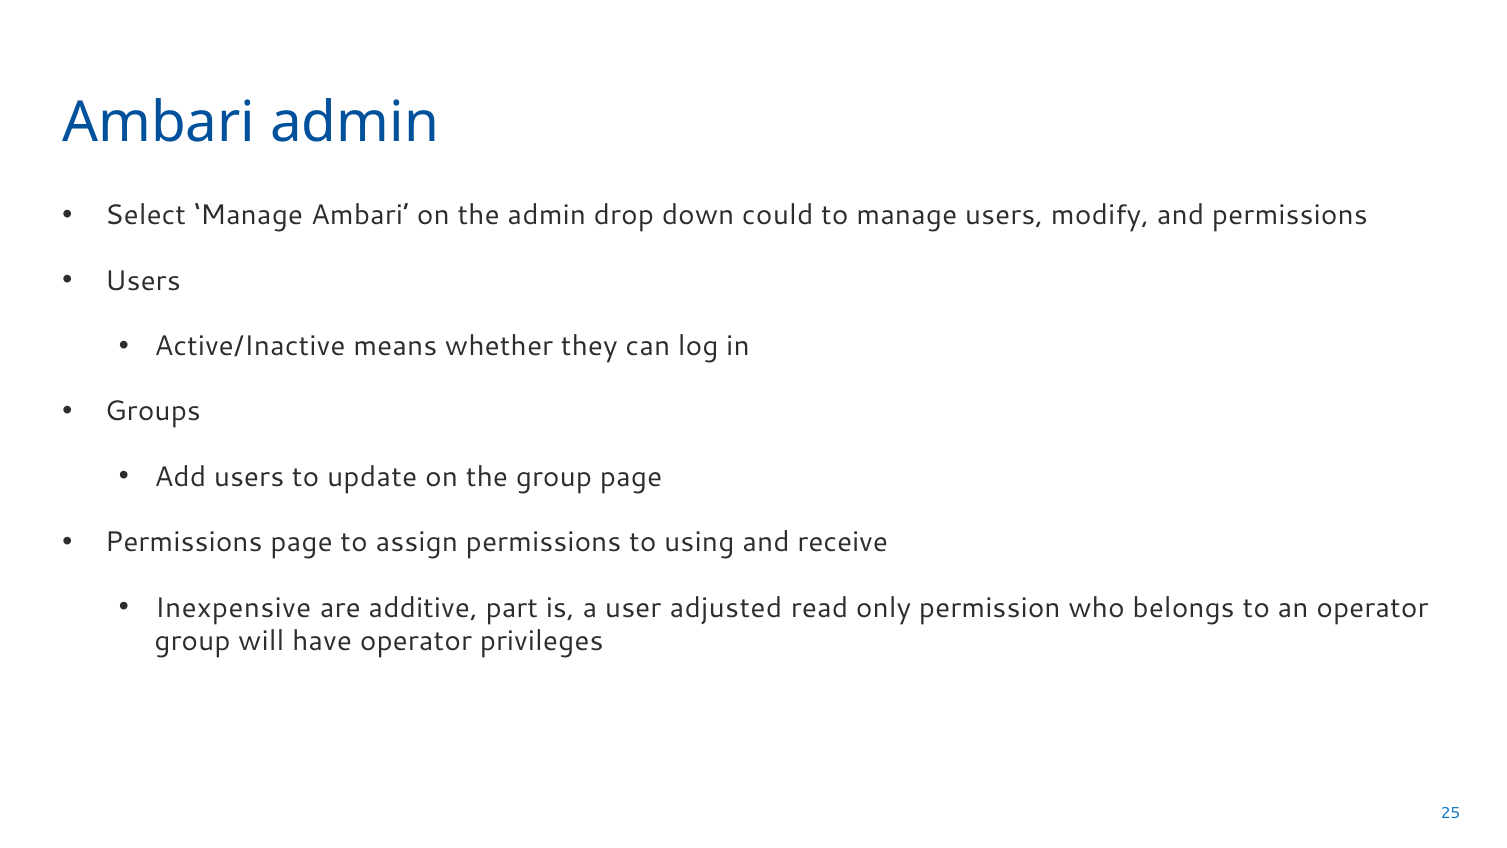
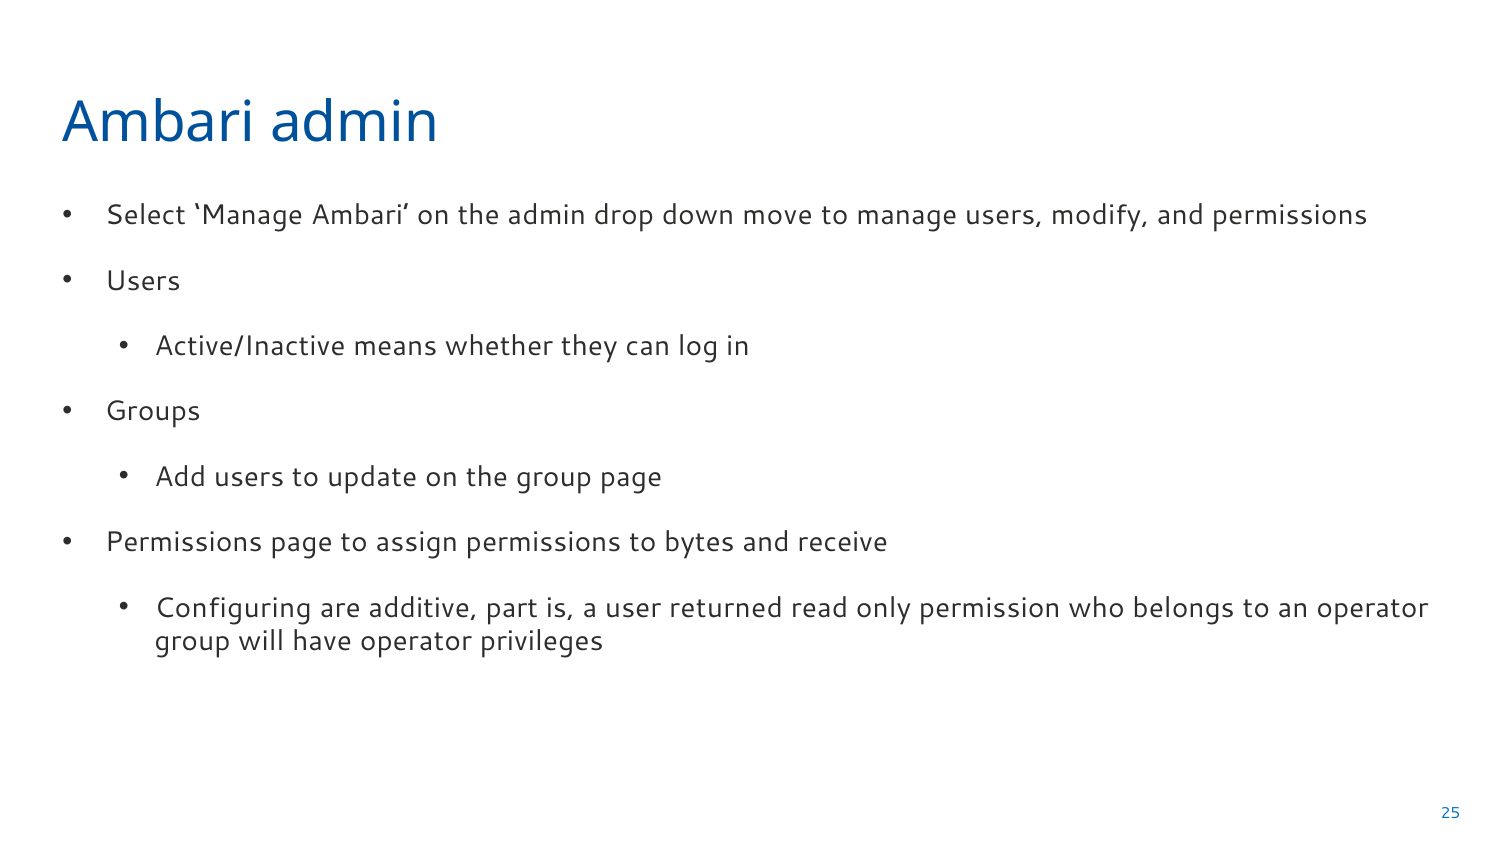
could: could -> move
using: using -> bytes
Inexpensive: Inexpensive -> Configuring
adjusted: adjusted -> returned
